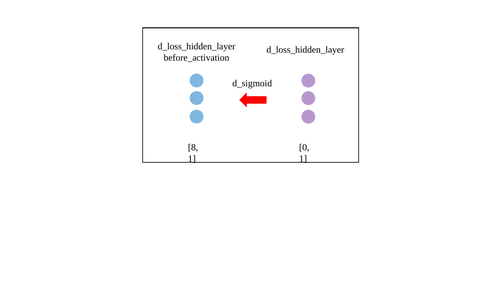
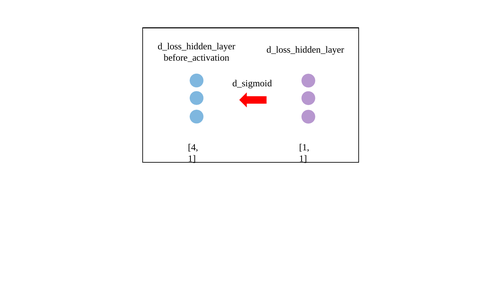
8: 8 -> 4
0 at (304, 147): 0 -> 1
